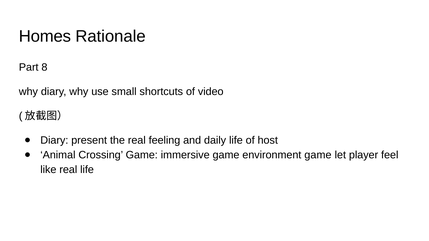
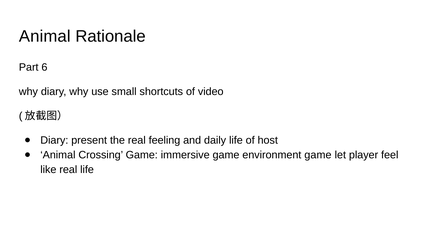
Homes at (45, 36): Homes -> Animal
8: 8 -> 6
